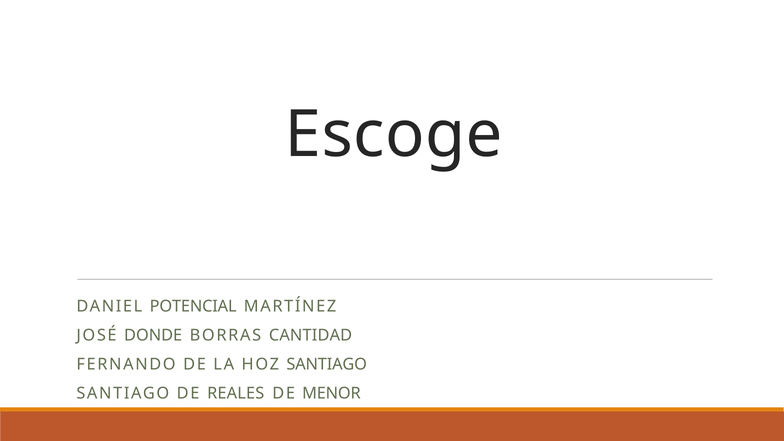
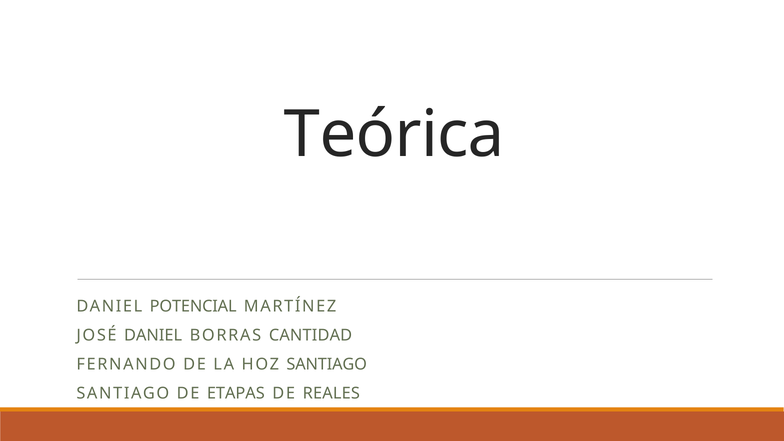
Escoge: Escoge -> Teórica
JOSÉ DONDE: DONDE -> DANIEL
REALES: REALES -> ETAPAS
MENOR: MENOR -> REALES
